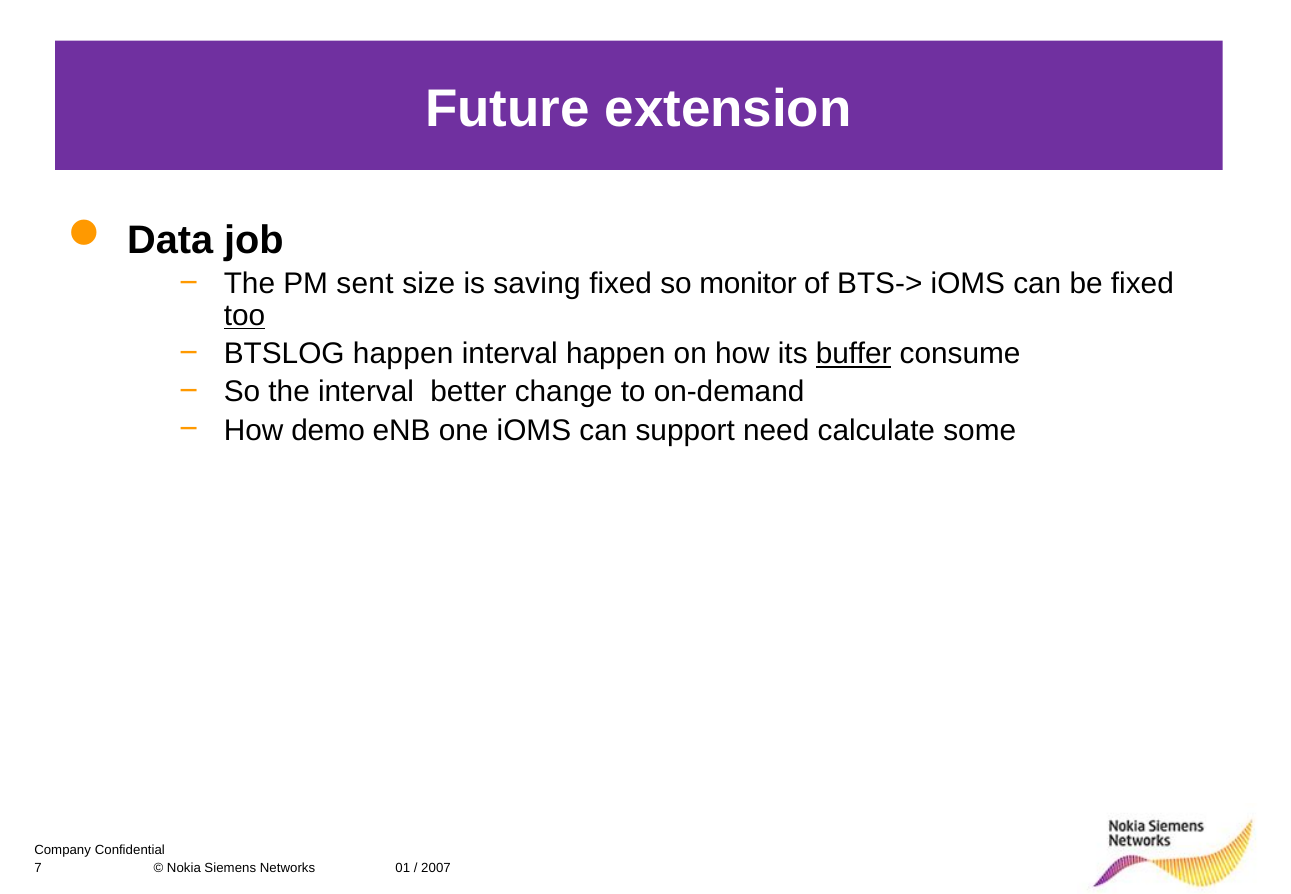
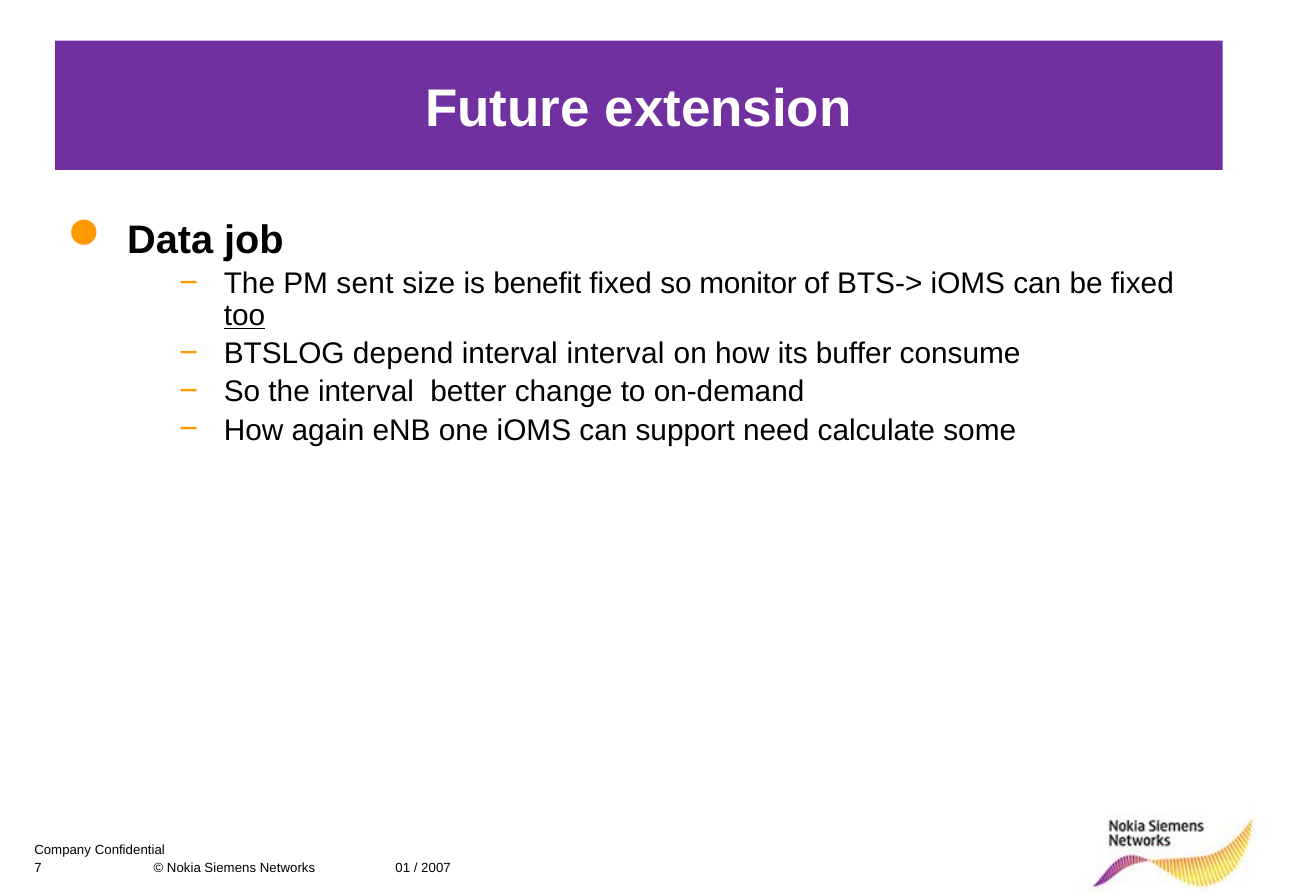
saving: saving -> benefit
BTSLOG happen: happen -> depend
interval happen: happen -> interval
buffer underline: present -> none
demo: demo -> again
